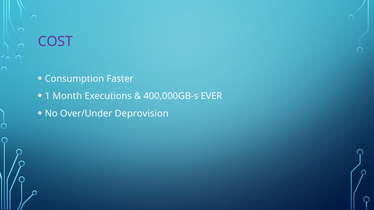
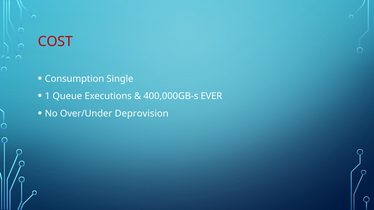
COST colour: purple -> red
Faster: Faster -> Single
Month: Month -> Queue
